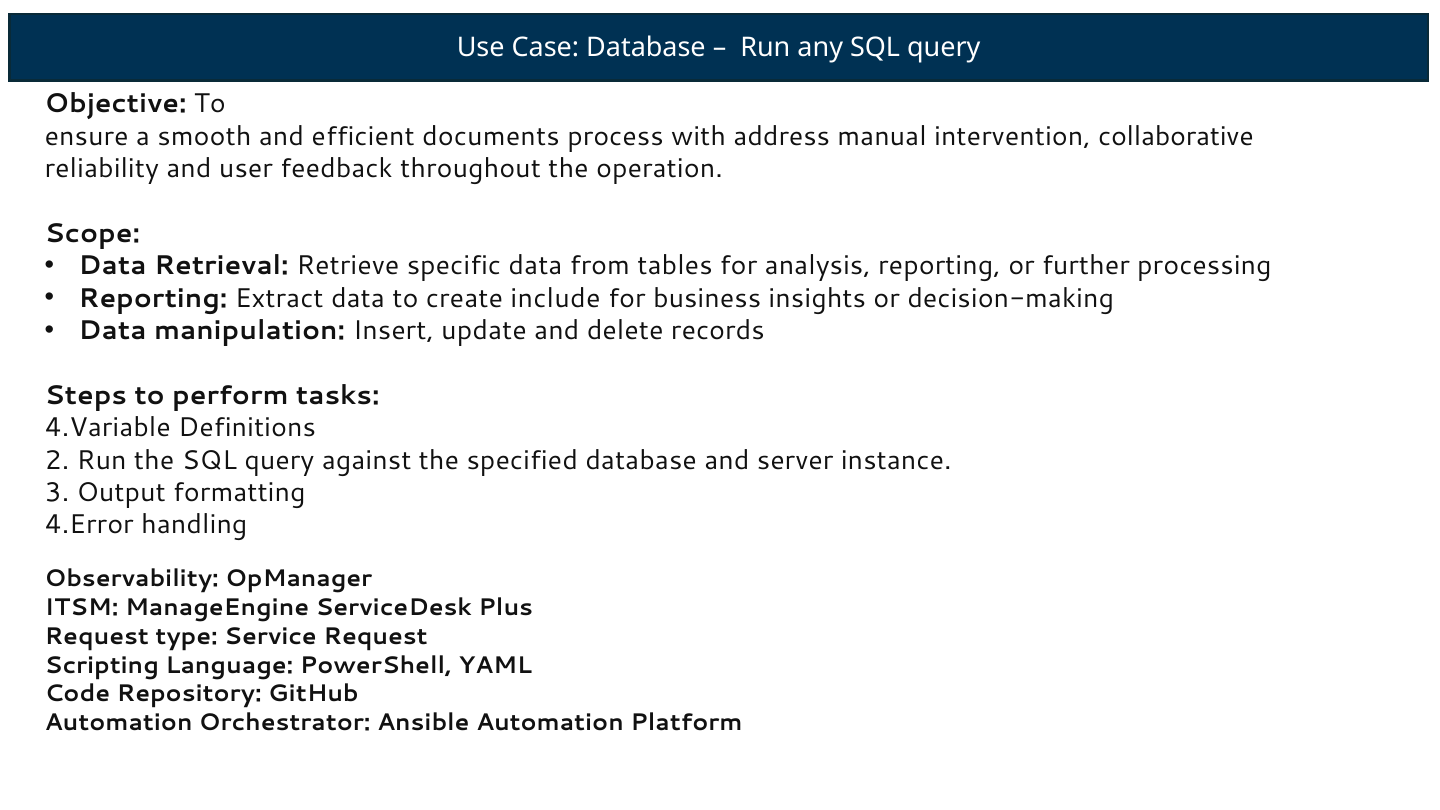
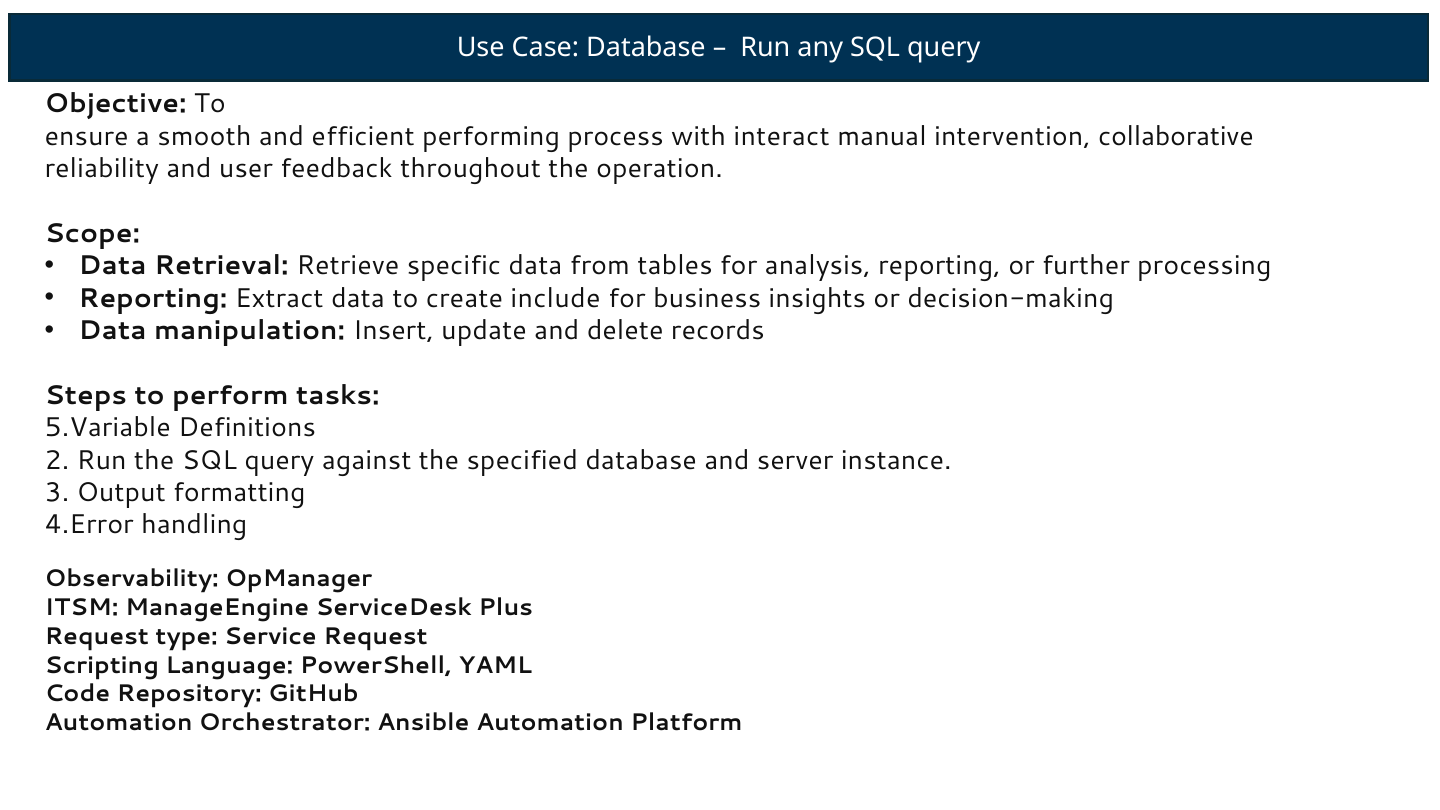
documents: documents -> performing
address: address -> interact
4.Variable: 4.Variable -> 5.Variable
